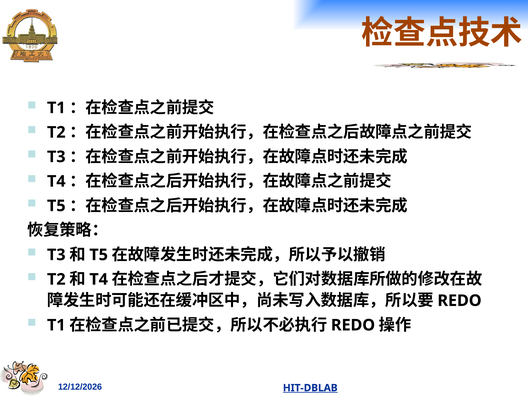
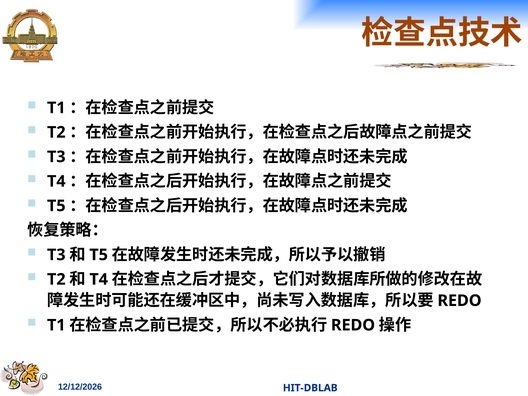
HIT-DBLAB underline: present -> none
